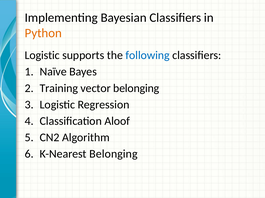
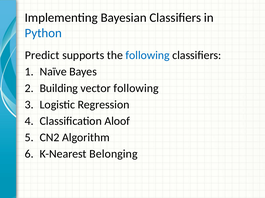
Python colour: orange -> blue
Logistic at (42, 55): Logistic -> Predict
Training: Training -> Building
vector belonging: belonging -> following
